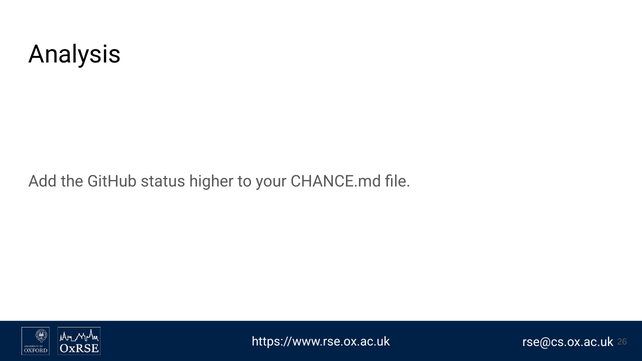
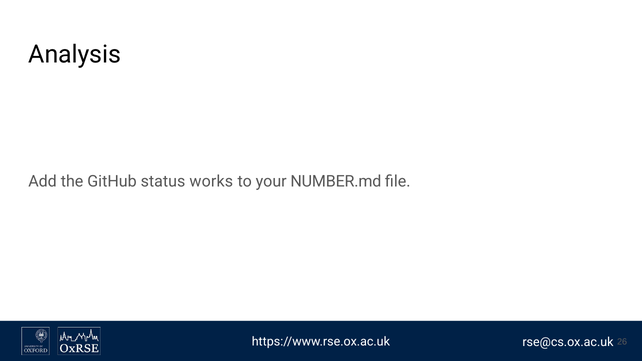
higher: higher -> works
CHANCE.md: CHANCE.md -> NUMBER.md
